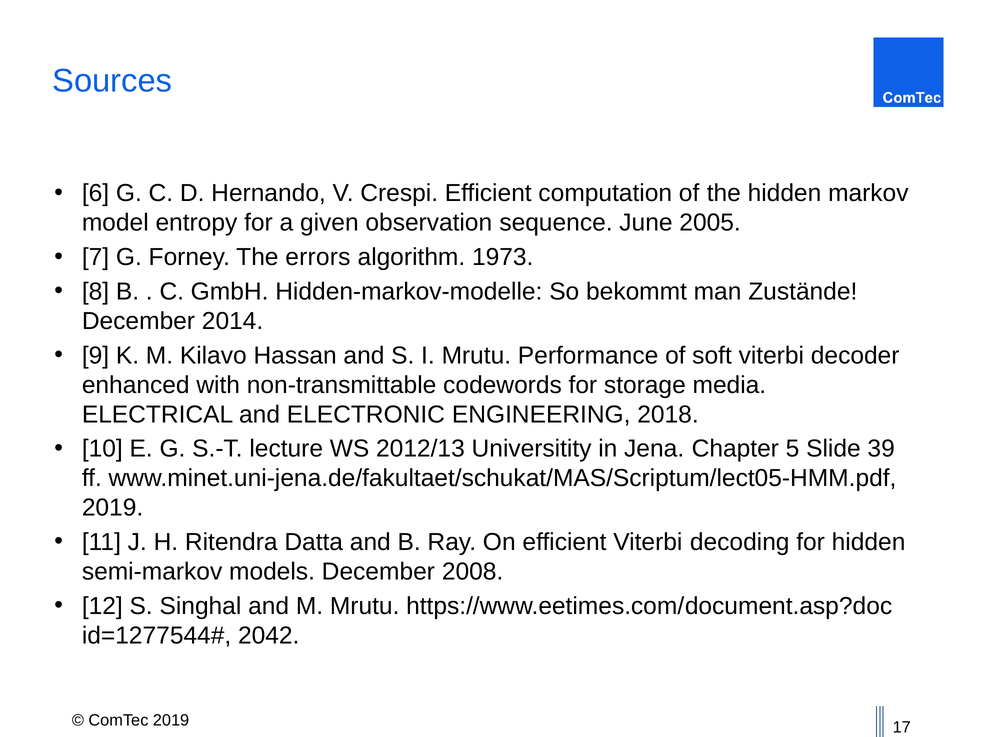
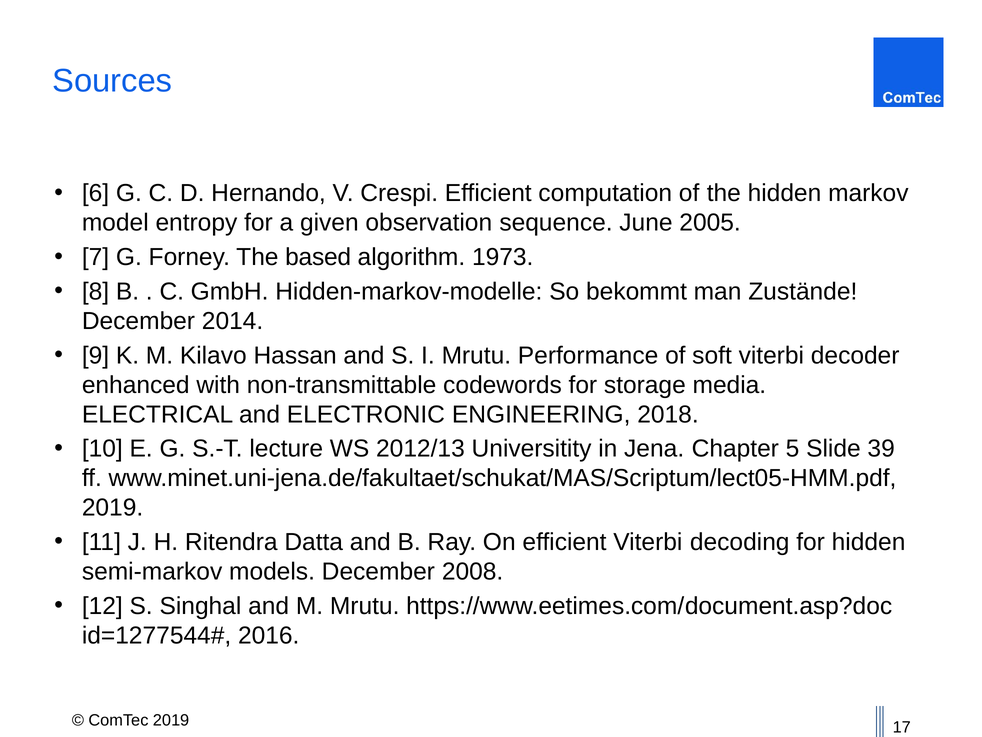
errors: errors -> based
2042: 2042 -> 2016
